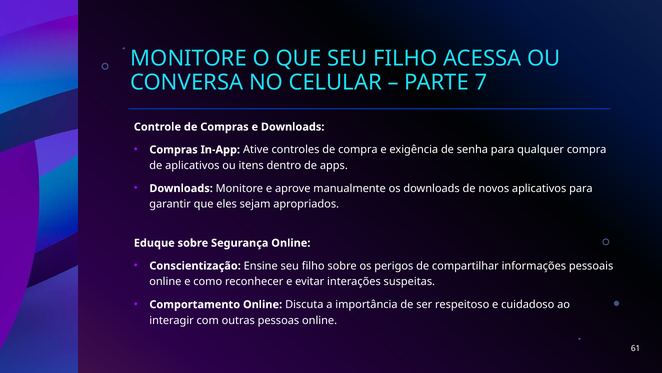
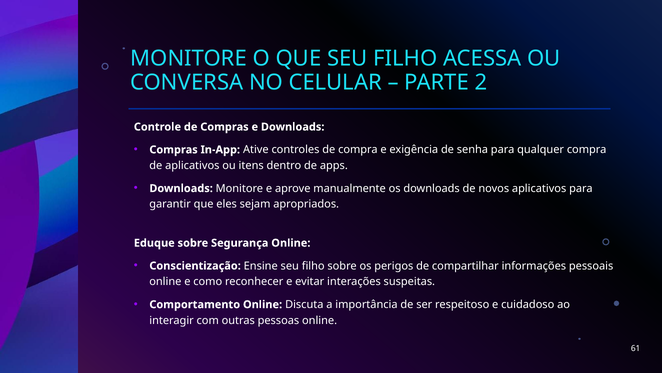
7: 7 -> 2
